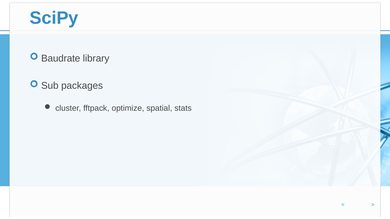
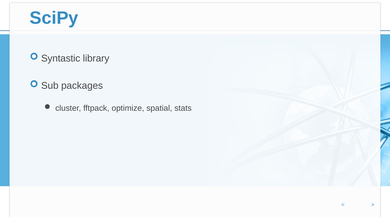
Baudrate: Baudrate -> Syntastic
